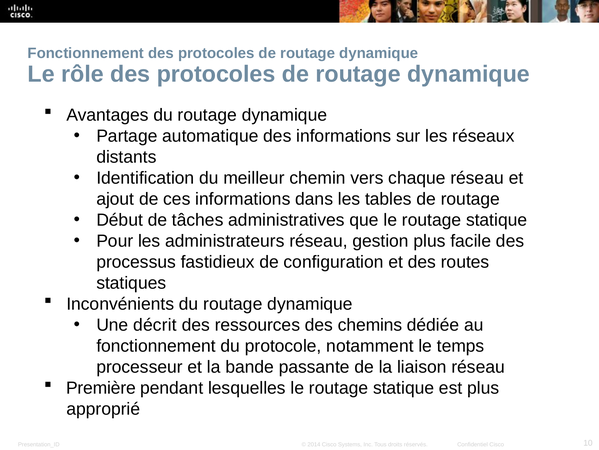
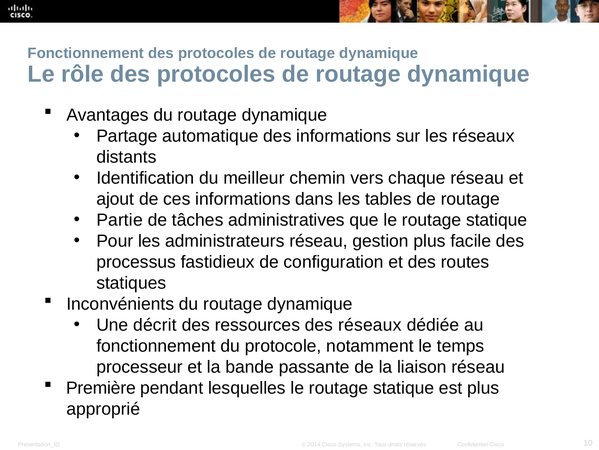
Début: Début -> Partie
des chemins: chemins -> réseaux
